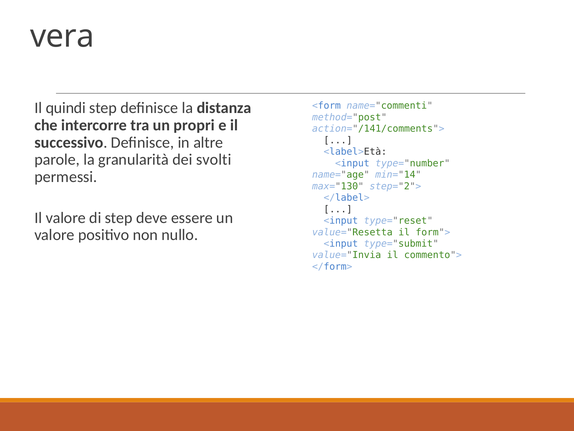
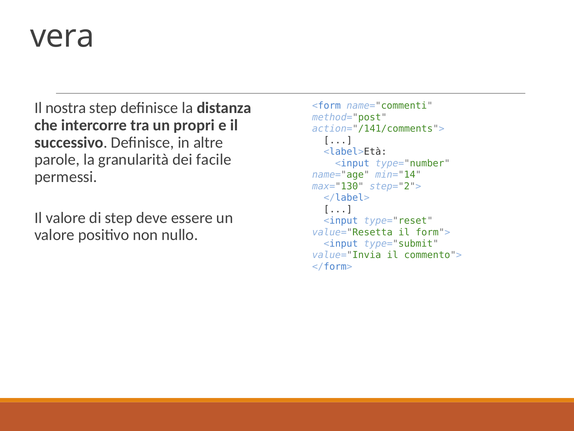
quindi: quindi -> nostra
svolti: svolti -> facile
